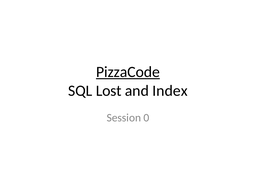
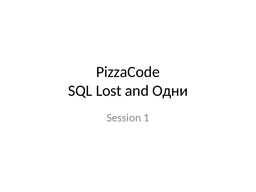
PizzaCode underline: present -> none
Index: Index -> Одни
0: 0 -> 1
